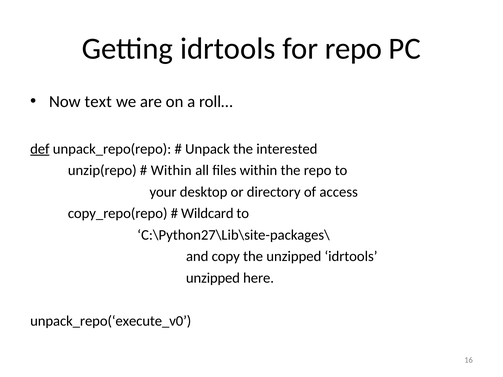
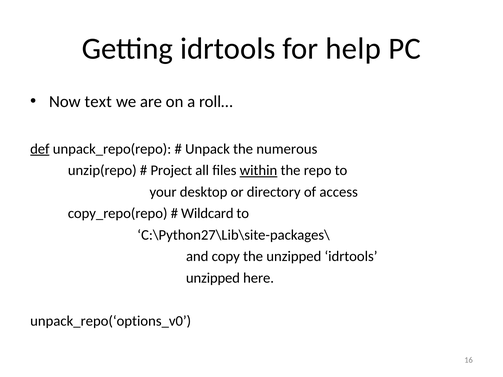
for repo: repo -> help
interested: interested -> numerous
Within at (171, 171): Within -> Project
within at (258, 171) underline: none -> present
unpack_repo(‘execute_v0: unpack_repo(‘execute_v0 -> unpack_repo(‘options_v0
